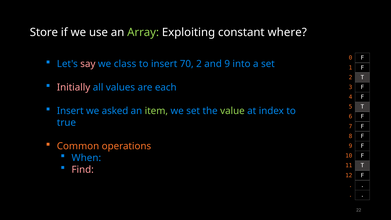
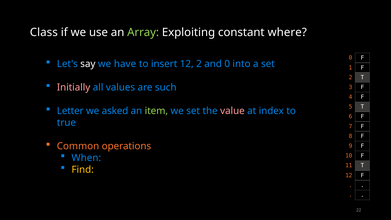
Store: Store -> Class
say colour: pink -> white
class: class -> have
insert 70: 70 -> 12
and 9: 9 -> 0
each: each -> such
Insert at (70, 111): Insert -> Letter
value colour: light green -> pink
Find colour: pink -> yellow
